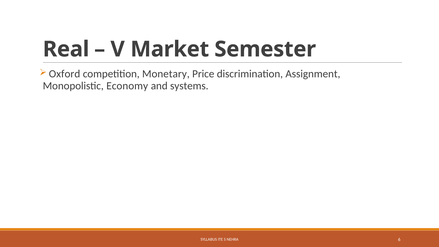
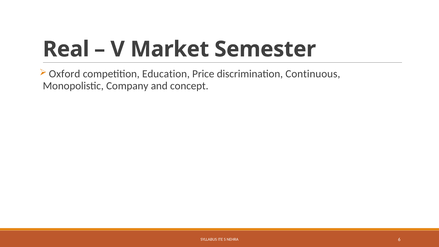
Monetary: Monetary -> Education
Assignment: Assignment -> Continuous
Economy: Economy -> Company
systems: systems -> concept
